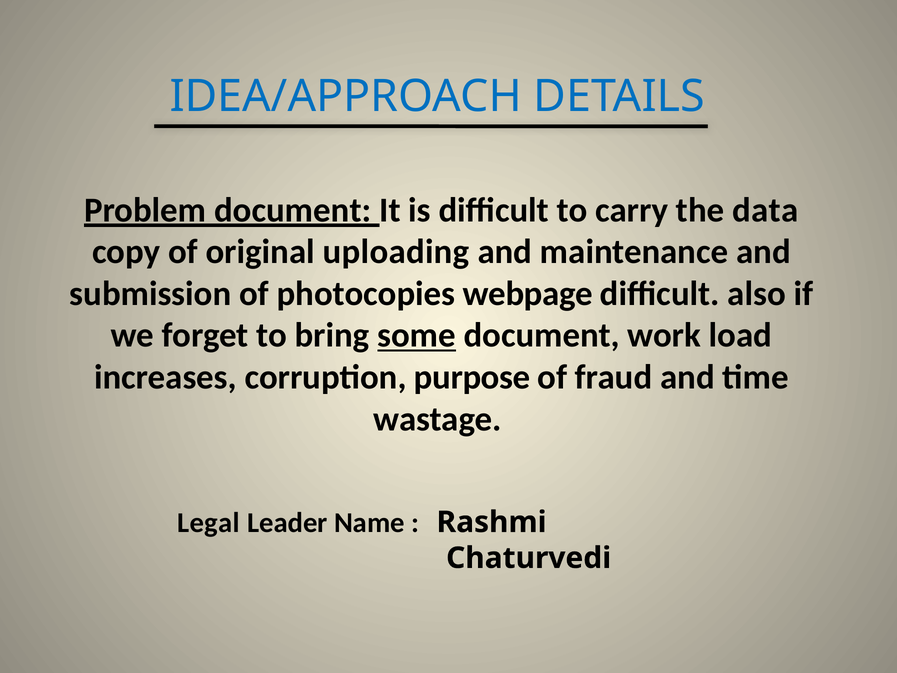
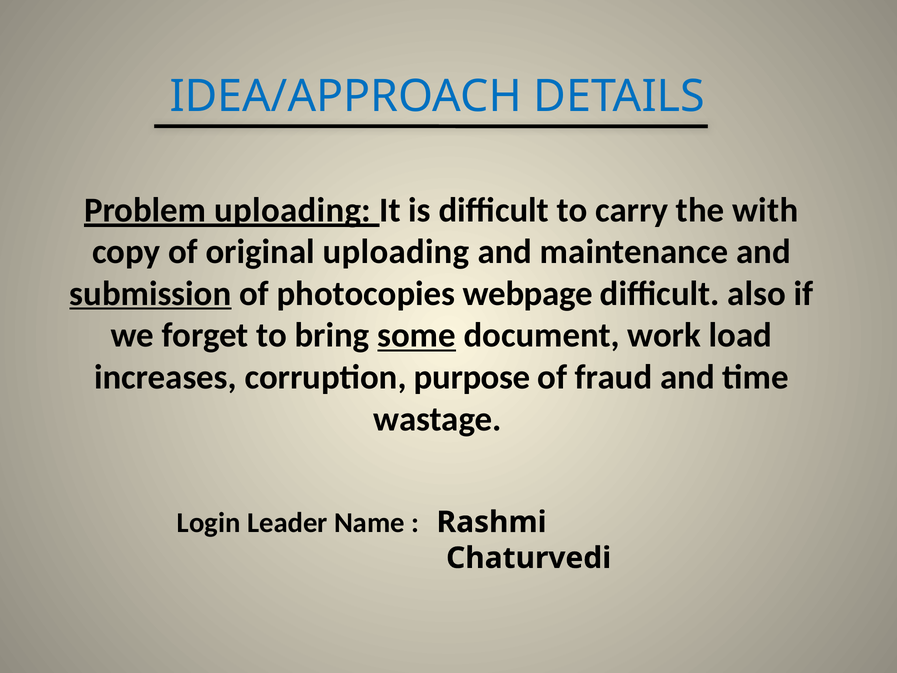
Problem document: document -> uploading
data: data -> with
submission underline: none -> present
Legal: Legal -> Login
